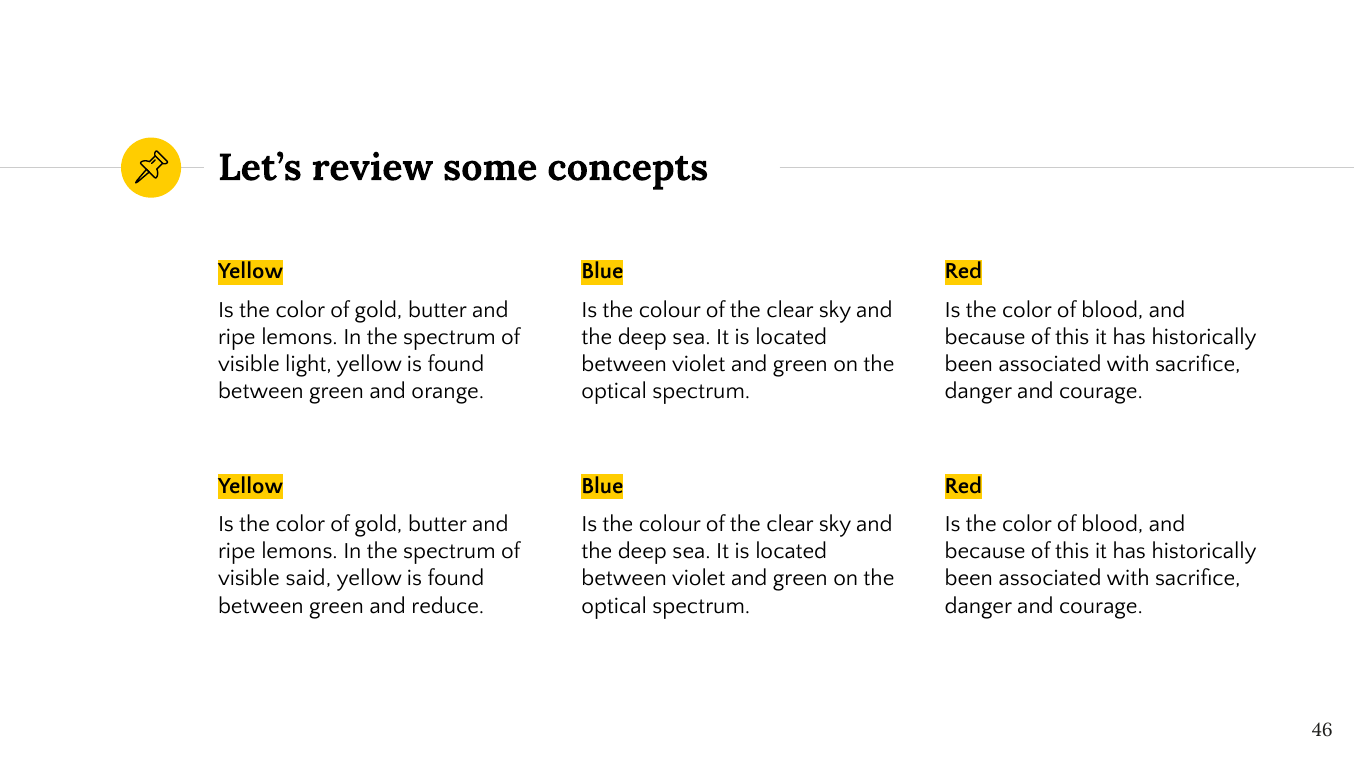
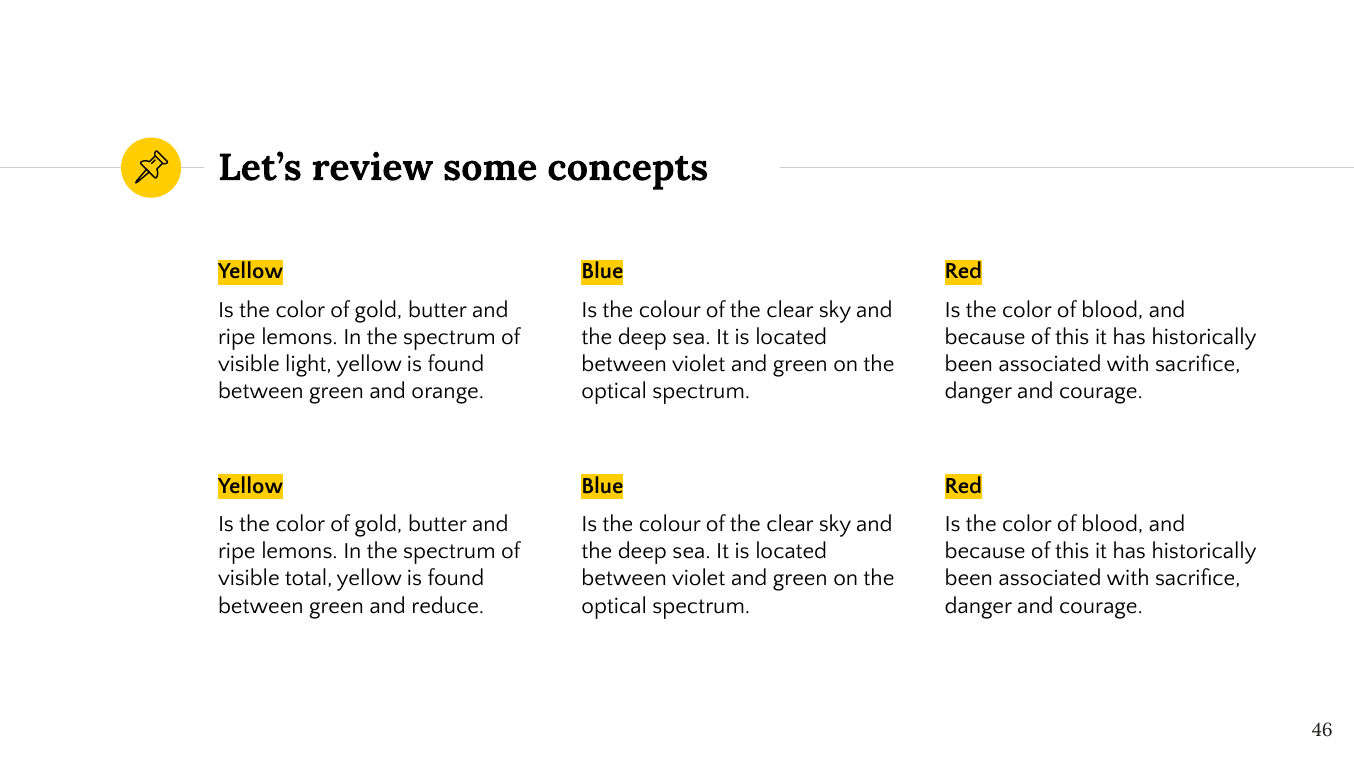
said: said -> total
